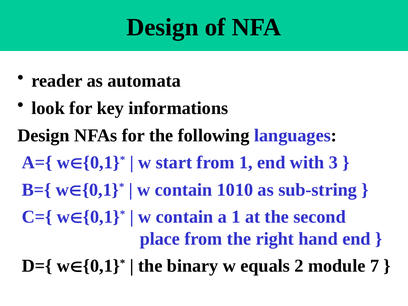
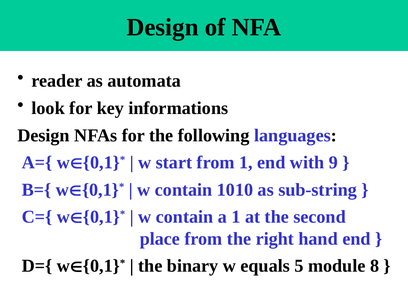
3: 3 -> 9
2: 2 -> 5
7: 7 -> 8
